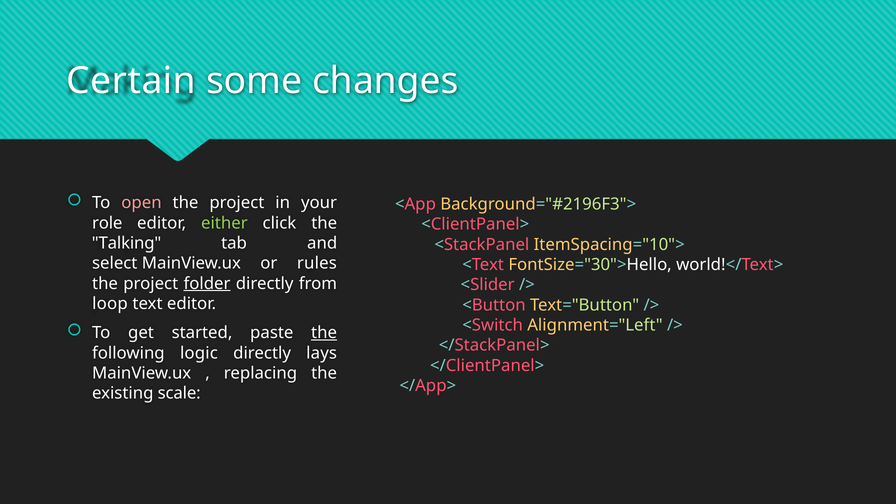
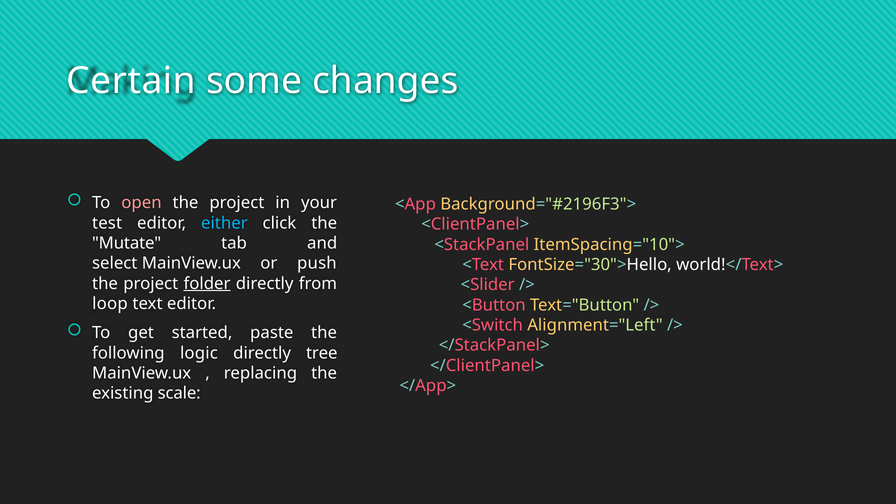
role: role -> test
either colour: light green -> light blue
Talking: Talking -> Mutate
rules: rules -> push
the at (324, 333) underline: present -> none
lays: lays -> tree
